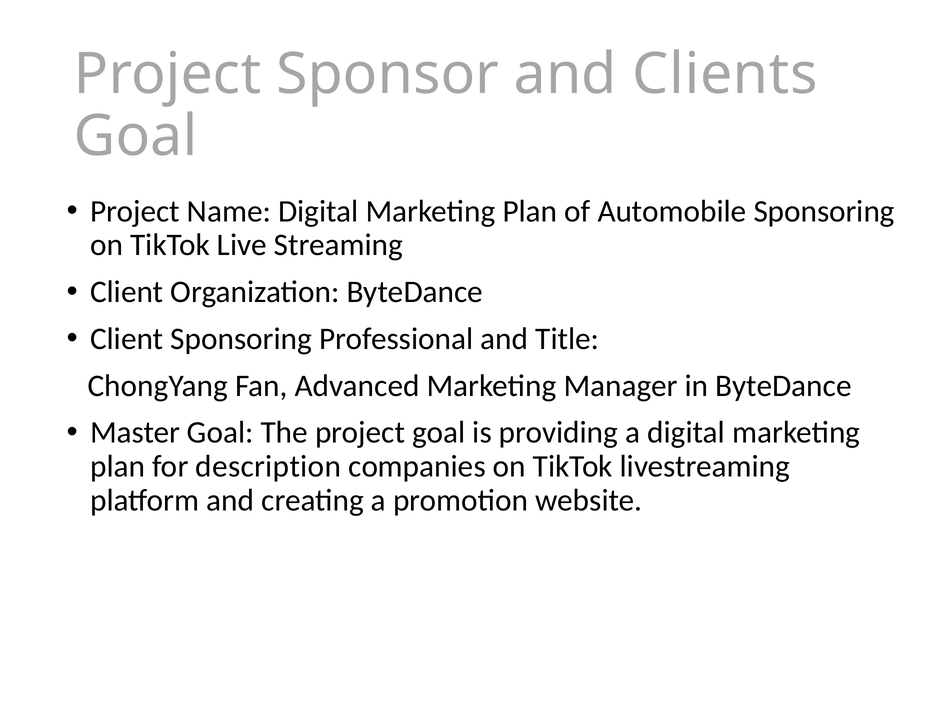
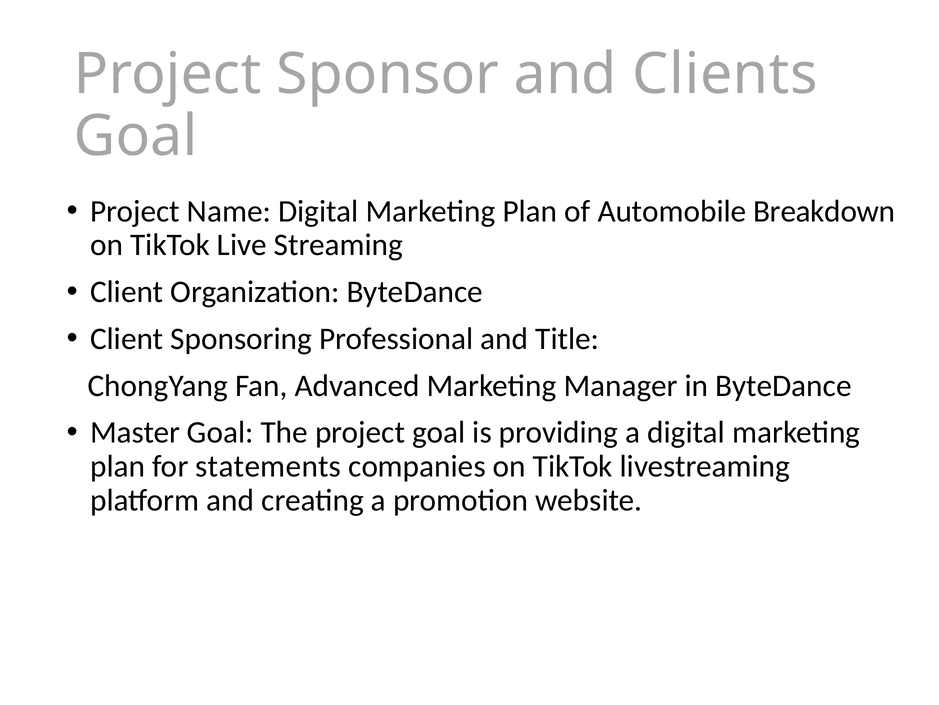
Automobile Sponsoring: Sponsoring -> Breakdown
description: description -> statements
